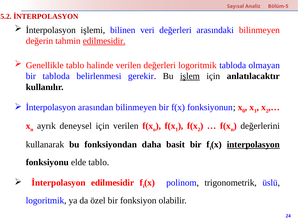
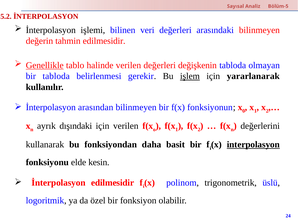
edilmesidir at (104, 41) underline: present -> none
Genellikle underline: none -> present
değerleri logoritmik: logoritmik -> değişkenin
anlatılacaktır: anlatılacaktır -> yararlanarak
deneysel: deneysel -> dışındaki
elde tablo: tablo -> kesin
